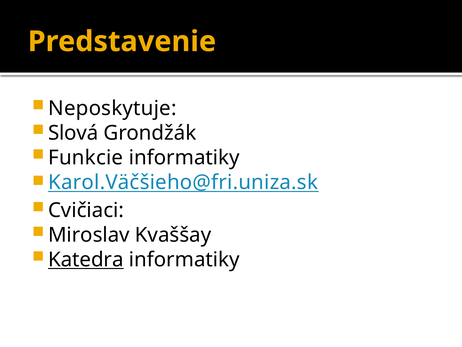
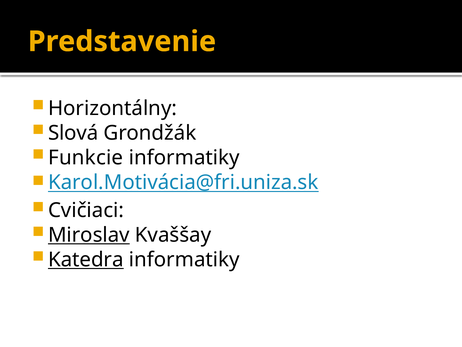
Neposkytuje: Neposkytuje -> Horizontálny
Karol.Väčšieho@fri.uniza.sk: Karol.Väčšieho@fri.uniza.sk -> Karol.Motivácia@fri.uniza.sk
Miroslav underline: none -> present
